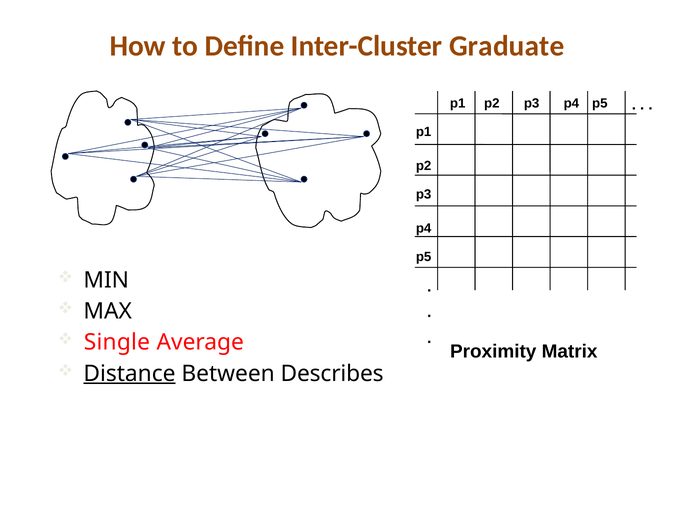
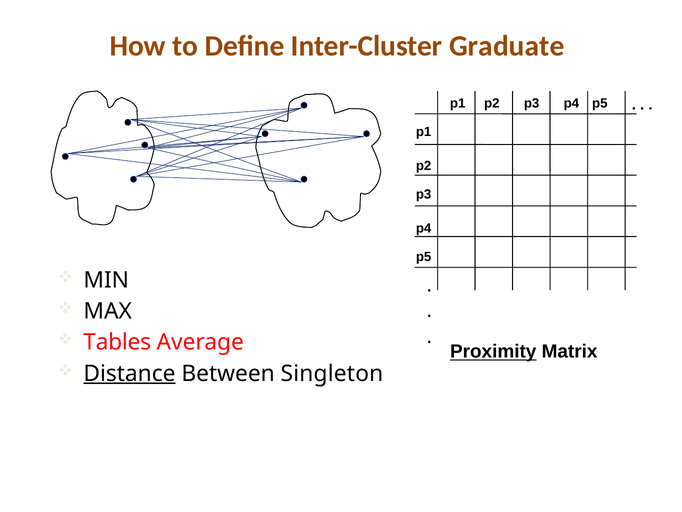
Single: Single -> Tables
Proximity underline: none -> present
Describes: Describes -> Singleton
